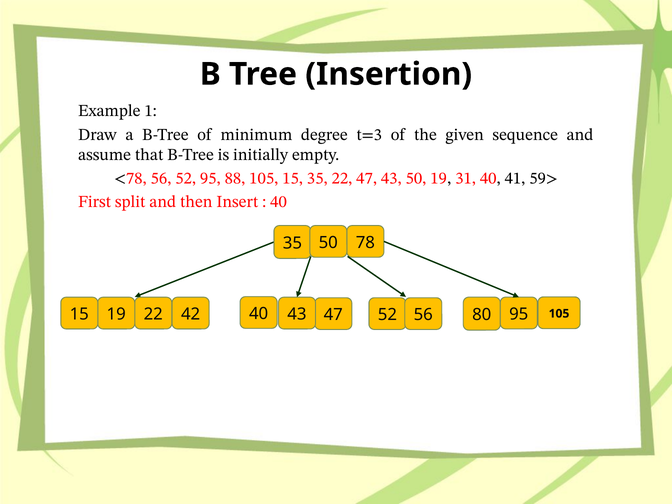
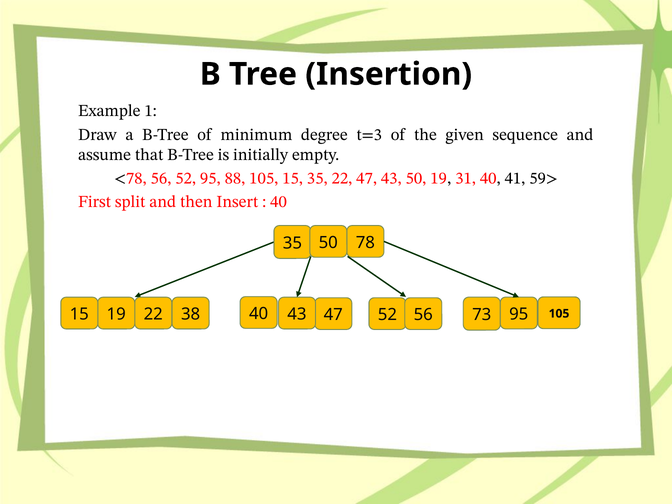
42: 42 -> 38
80: 80 -> 73
